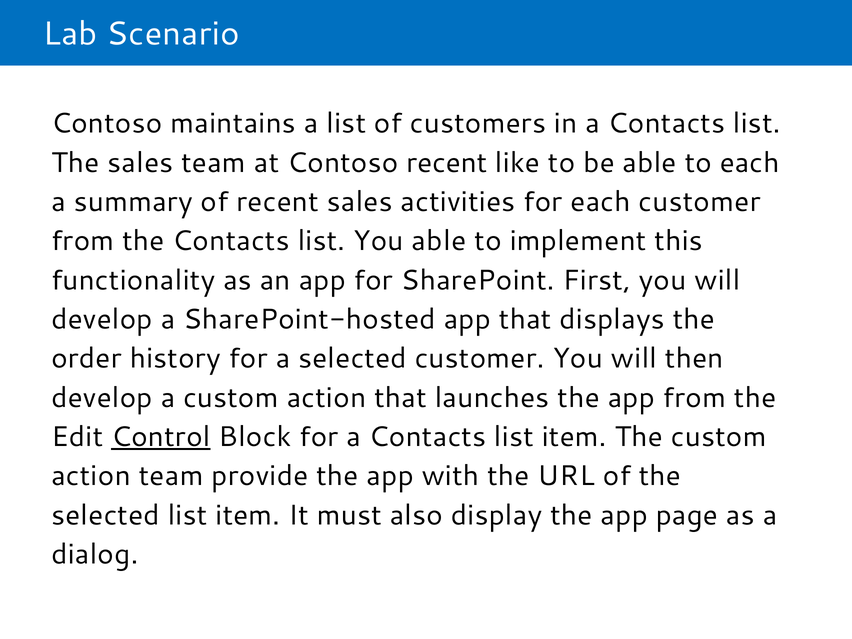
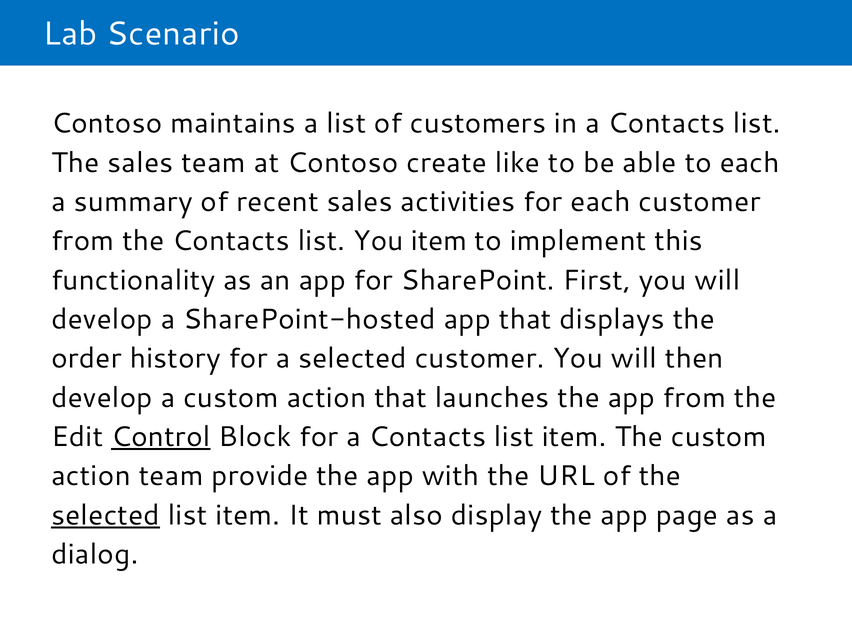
Contoso recent: recent -> create
You able: able -> item
selected at (105, 515) underline: none -> present
